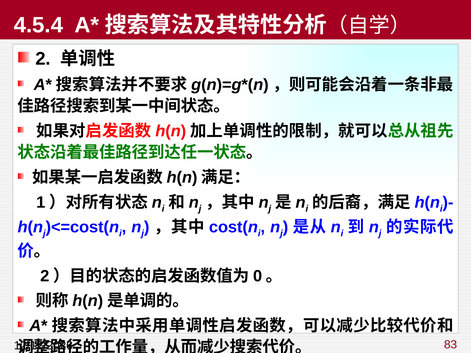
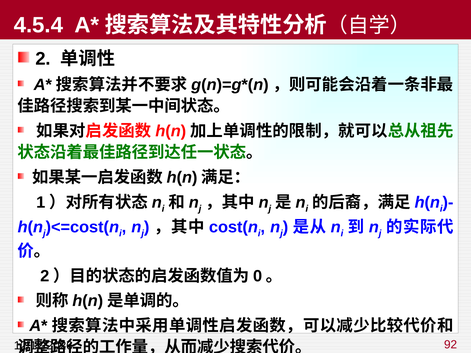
83: 83 -> 92
